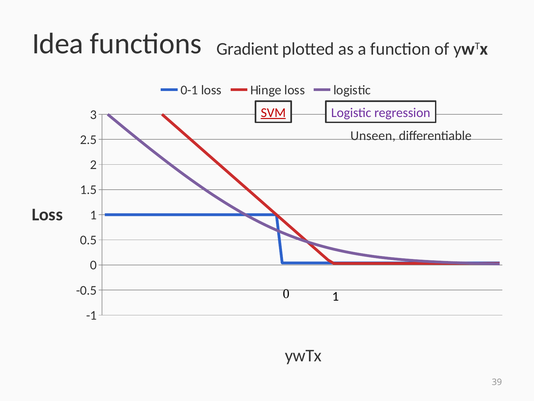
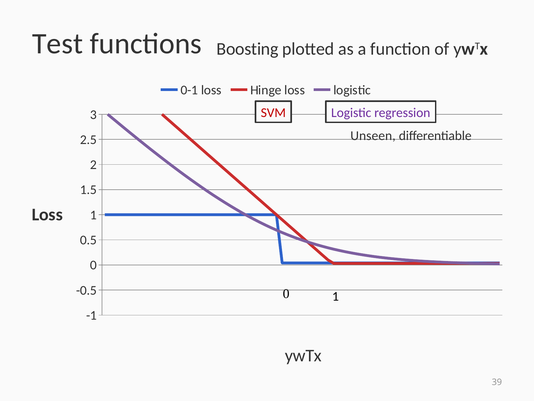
Idea: Idea -> Test
Gradient: Gradient -> Boosting
SVM underline: present -> none
